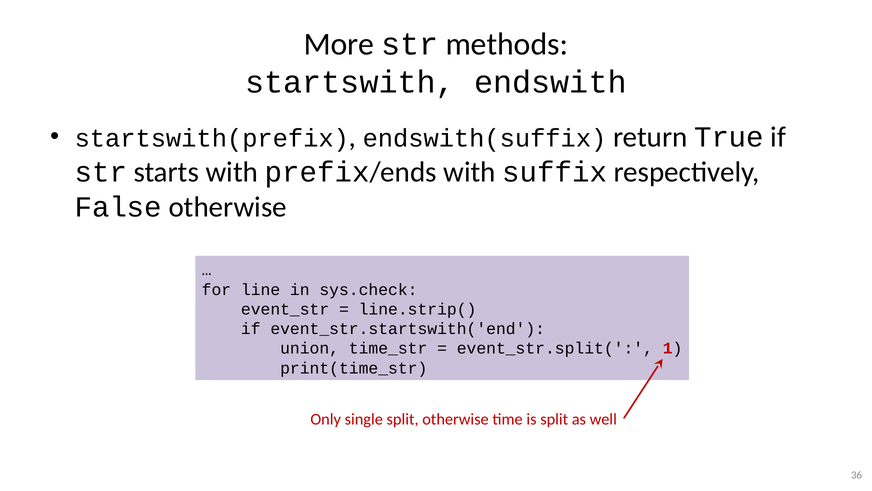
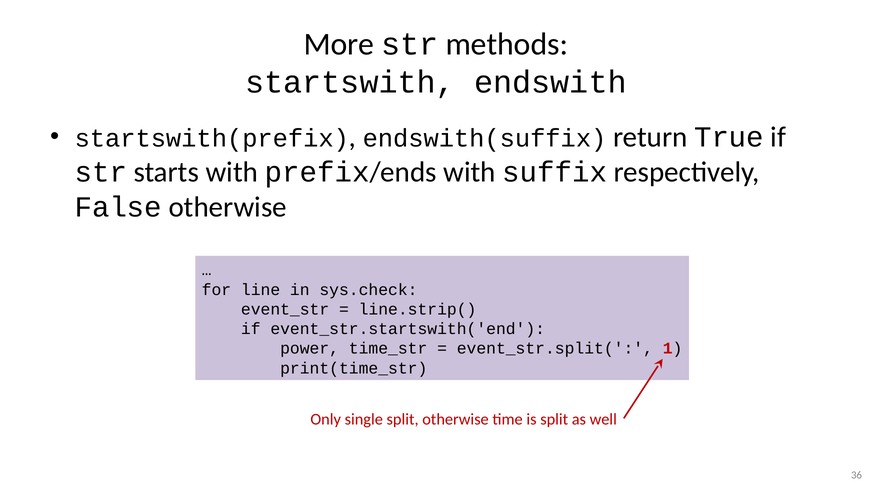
union: union -> power
